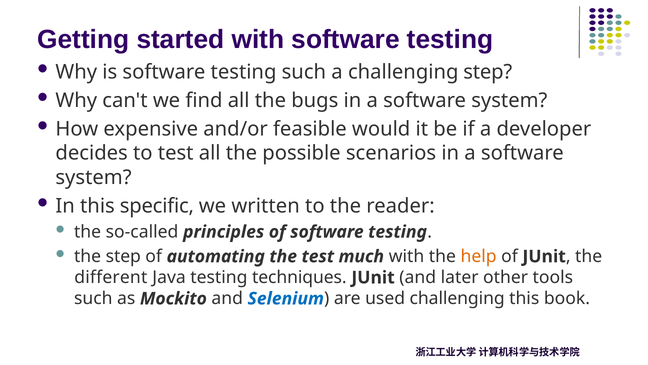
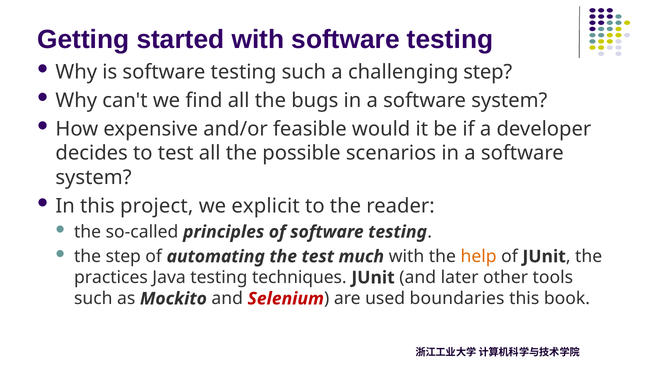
specific: specific -> project
written: written -> explicit
different: different -> practices
Selenium colour: blue -> red
used challenging: challenging -> boundaries
